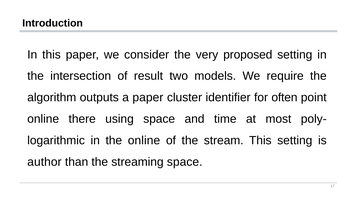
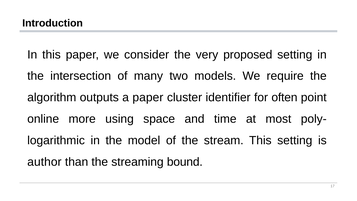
result: result -> many
there: there -> more
the online: online -> model
streaming space: space -> bound
